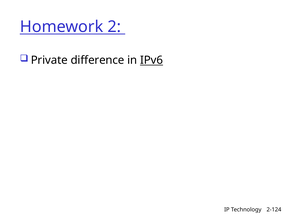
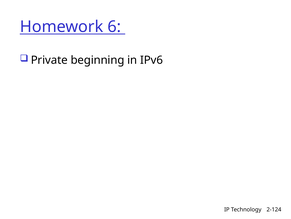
2: 2 -> 6
difference: difference -> beginning
IPv6 underline: present -> none
